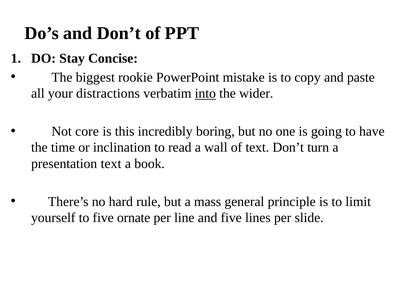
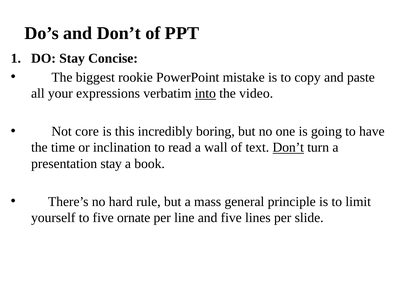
distractions: distractions -> expressions
wider: wider -> video
Don’t at (288, 148) underline: none -> present
presentation text: text -> stay
